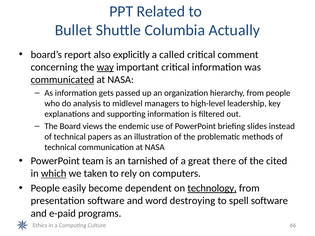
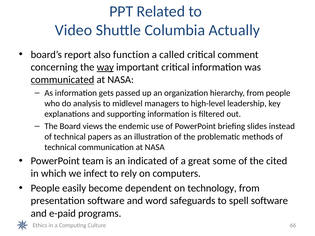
Bullet: Bullet -> Video
explicitly: explicitly -> function
tarnished: tarnished -> indicated
there: there -> some
which underline: present -> none
taken: taken -> infect
technology underline: present -> none
destroying: destroying -> safeguards
